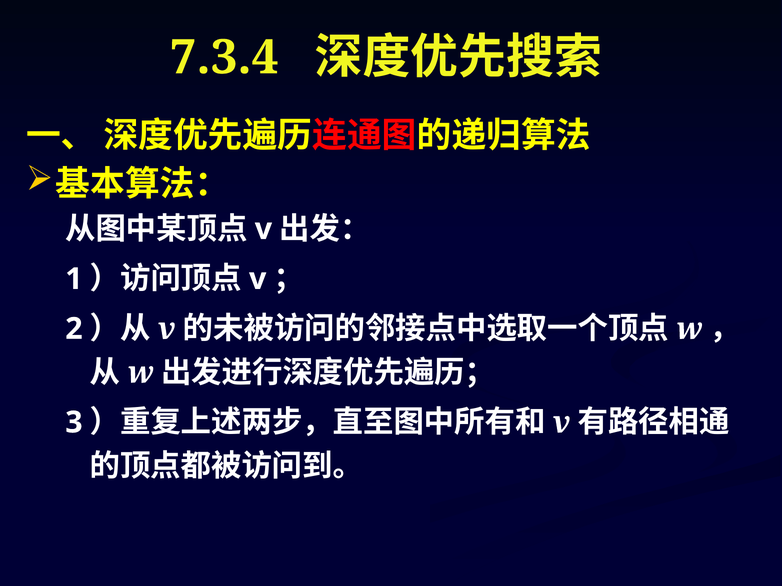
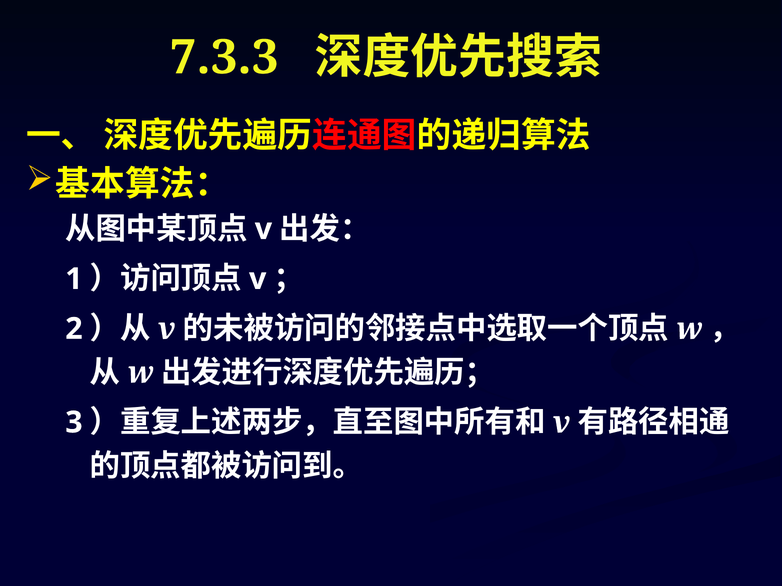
7.3.4: 7.3.4 -> 7.3.3
